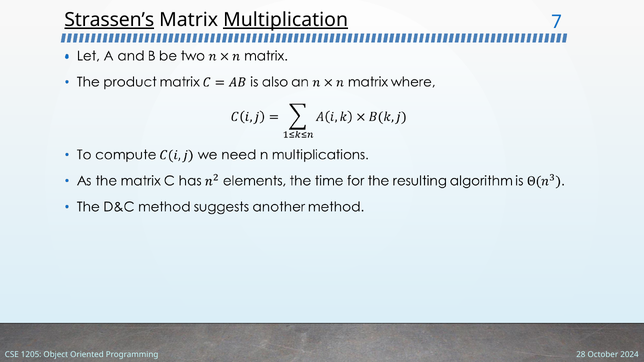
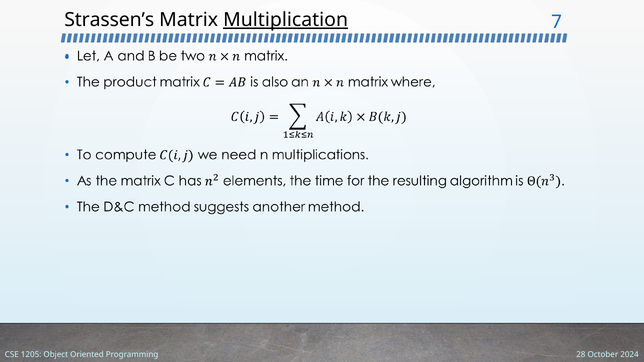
Strassen’s underline: present -> none
